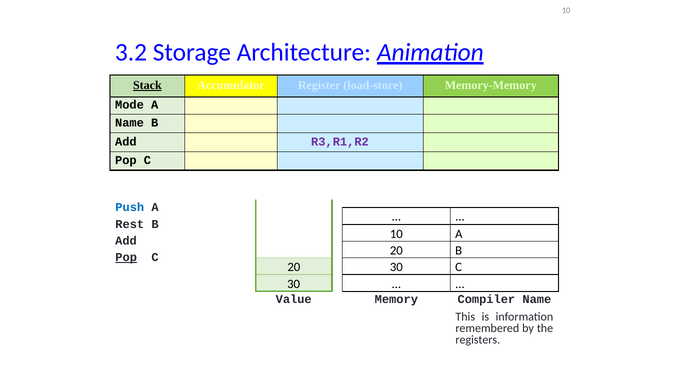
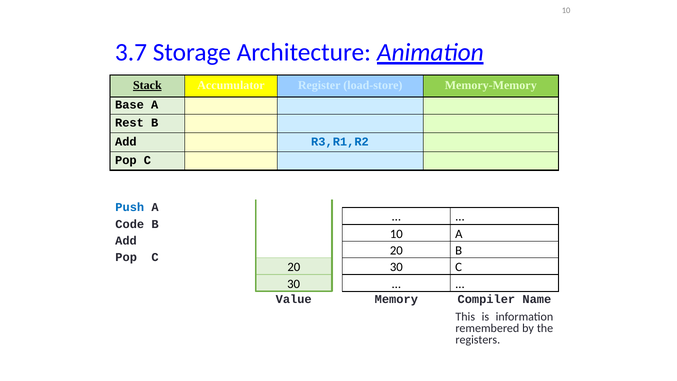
3.2: 3.2 -> 3.7
Mode: Mode -> Base
Name at (129, 123): Name -> Rest
R3,R1,R2 colour: purple -> blue
Rest: Rest -> Code
Pop at (126, 257) underline: present -> none
